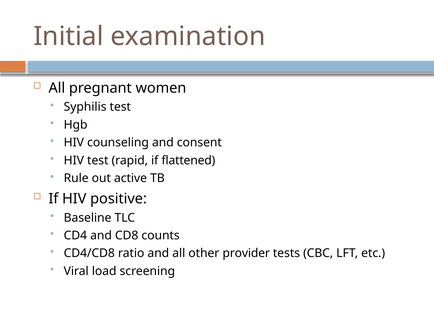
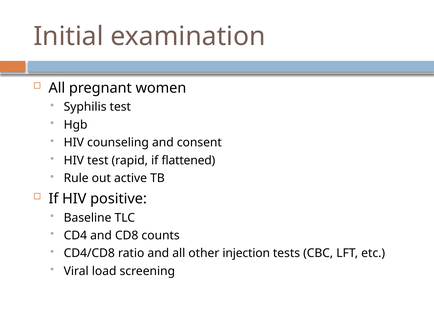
provider: provider -> injection
